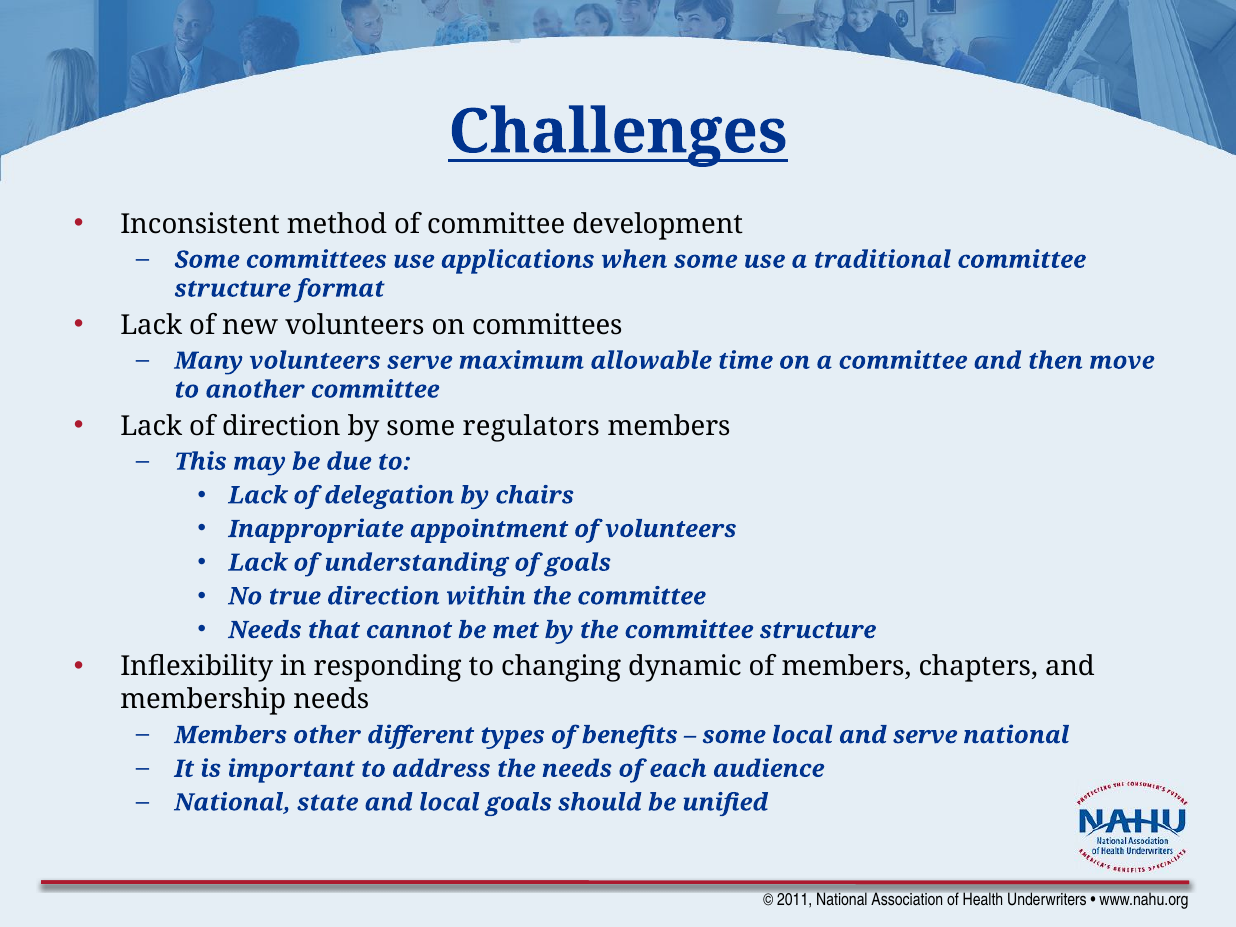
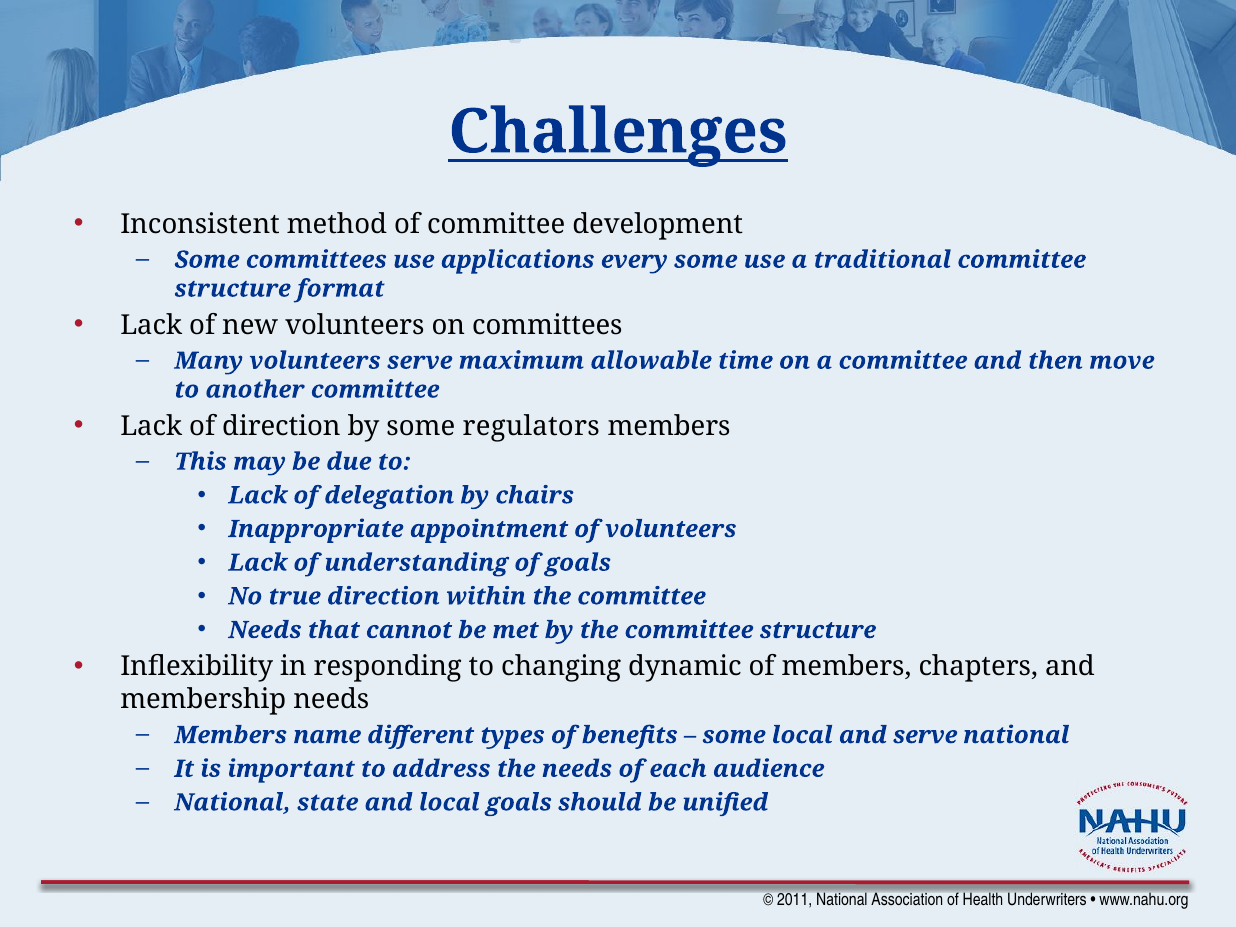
when: when -> every
other: other -> name
